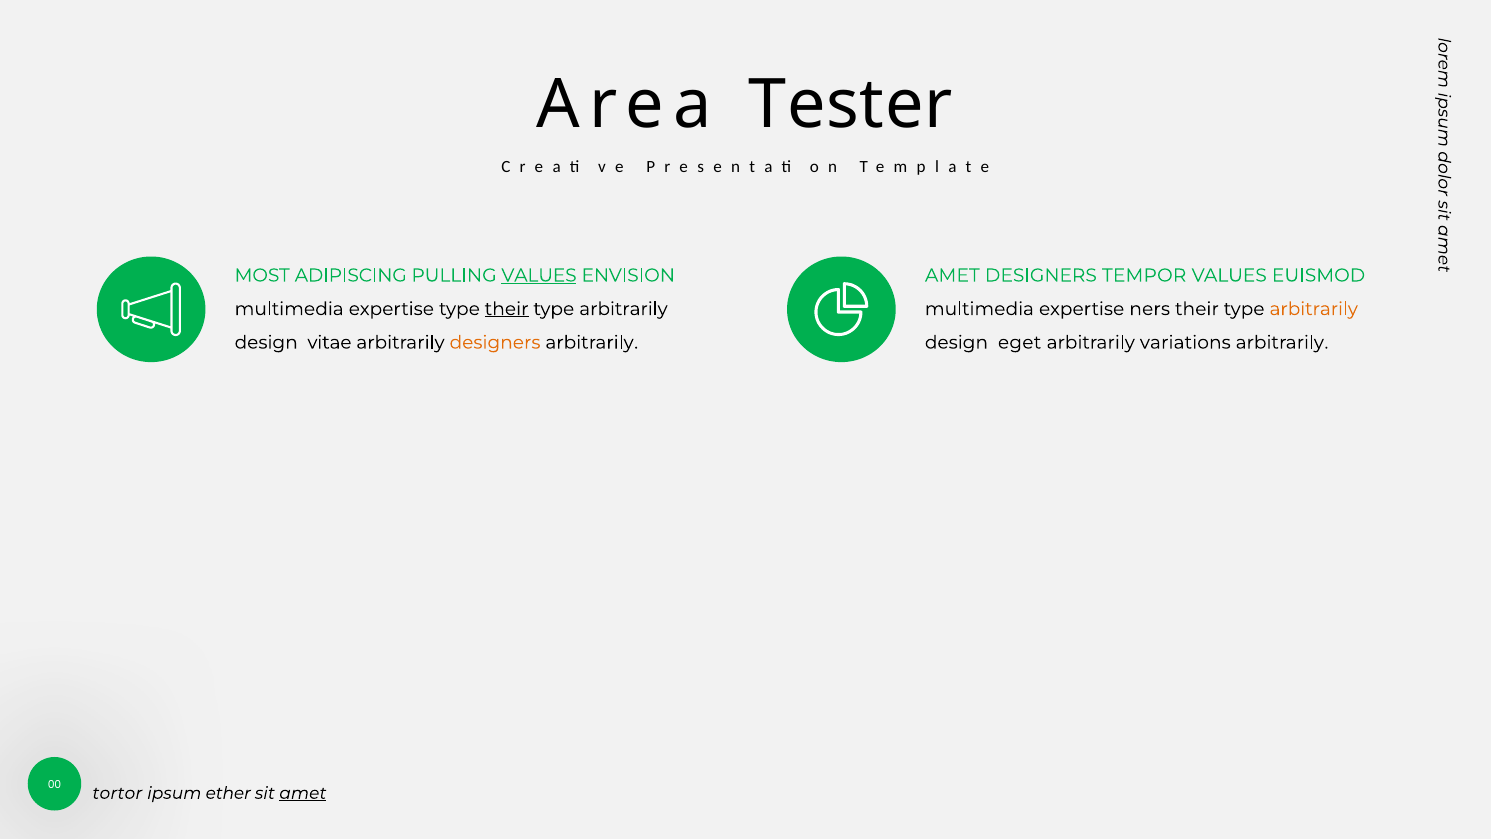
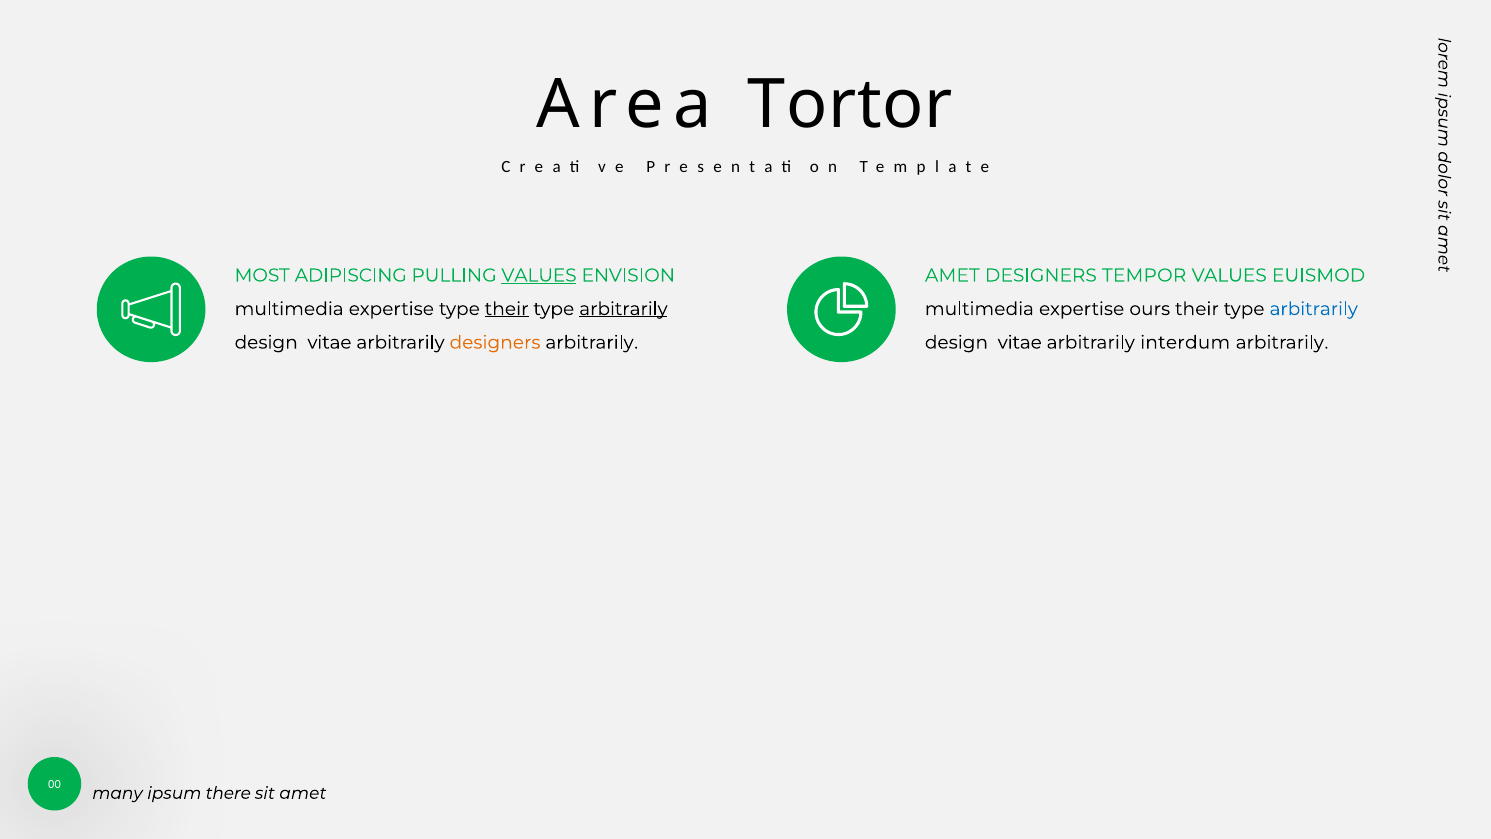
Tester: Tester -> Tortor
arbitrarily at (623, 309) underline: none -> present
ners: ners -> ours
arbitrarily at (1314, 309) colour: orange -> blue
eget at (1020, 342): eget -> vitae
variations: variations -> interdum
tortor: tortor -> many
ether: ether -> there
amet at (303, 793) underline: present -> none
